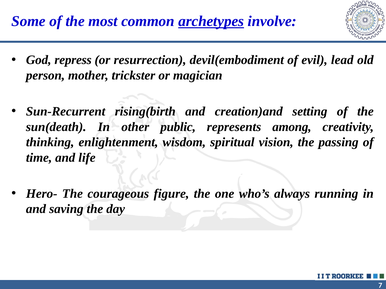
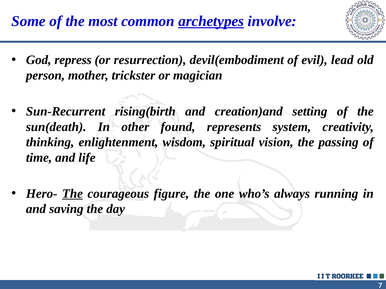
public: public -> found
among: among -> system
The at (72, 194) underline: none -> present
